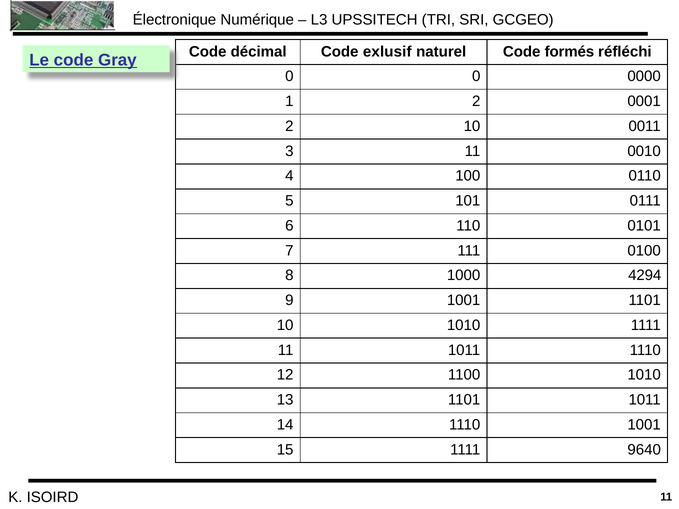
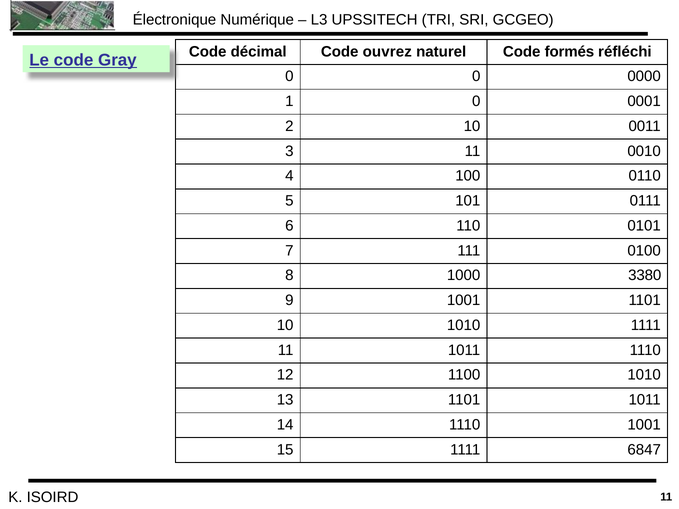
exlusif: exlusif -> ouvrez
1 2: 2 -> 0
4294: 4294 -> 3380
9640: 9640 -> 6847
